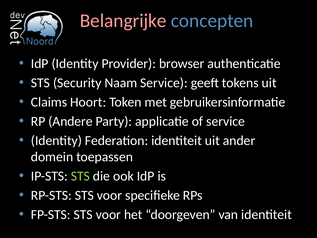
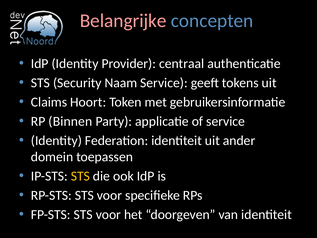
browser: browser -> centraal
Andere: Andere -> Binnen
STS at (80, 176) colour: light green -> yellow
